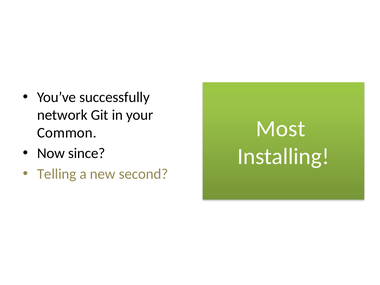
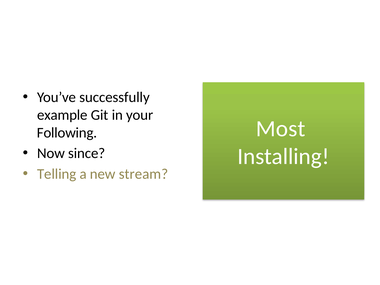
network: network -> example
Common: Common -> Following
second: second -> stream
